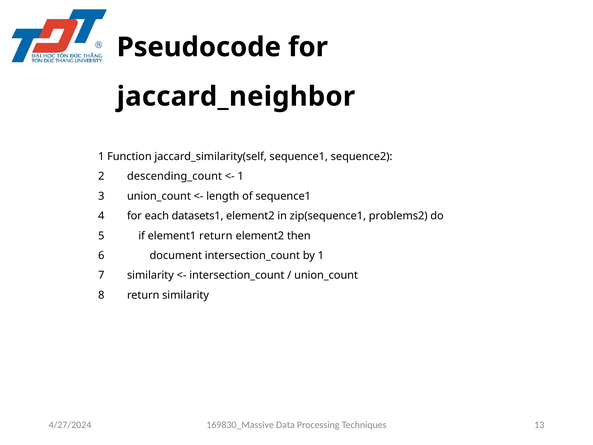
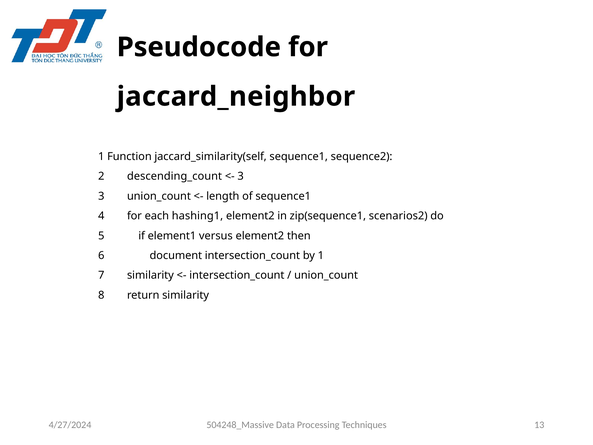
1 at (241, 176): 1 -> 3
datasets1: datasets1 -> hashing1
problems2: problems2 -> scenarios2
element1 return: return -> versus
169830_Massive: 169830_Massive -> 504248_Massive
